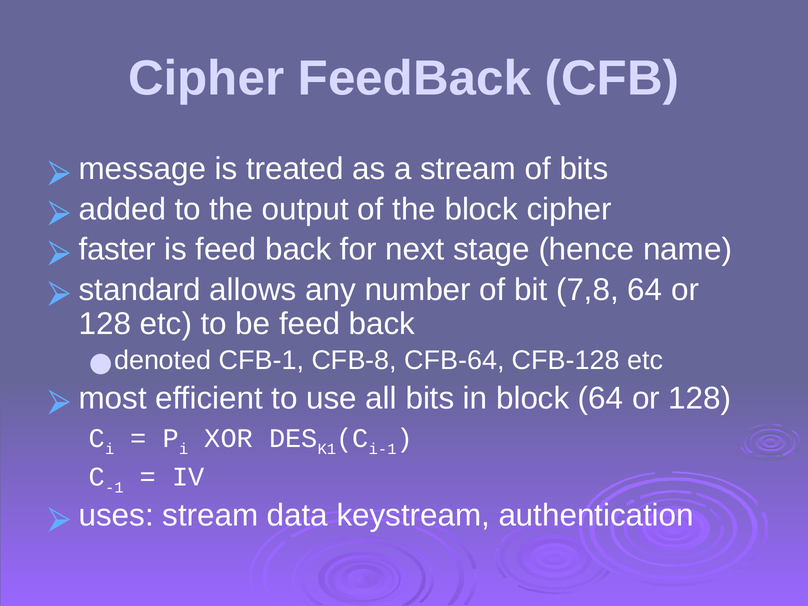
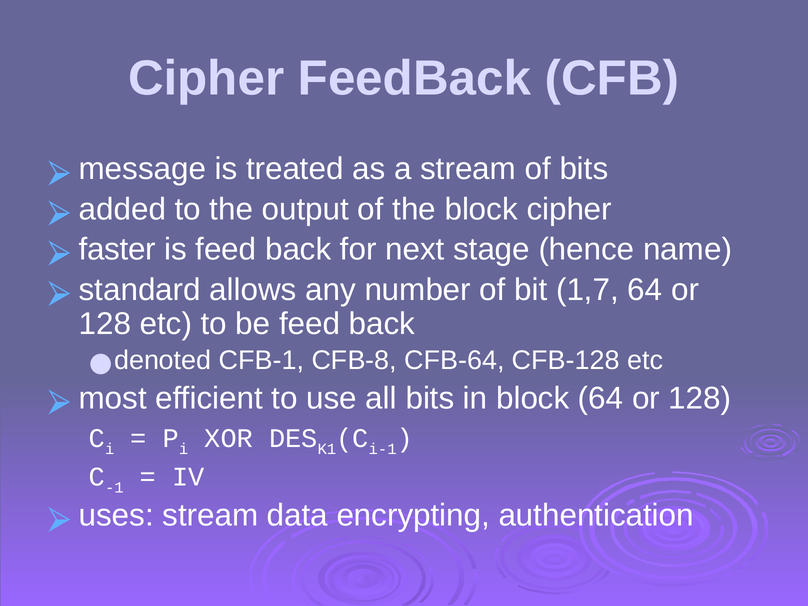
7,8: 7,8 -> 1,7
keystream: keystream -> encrypting
